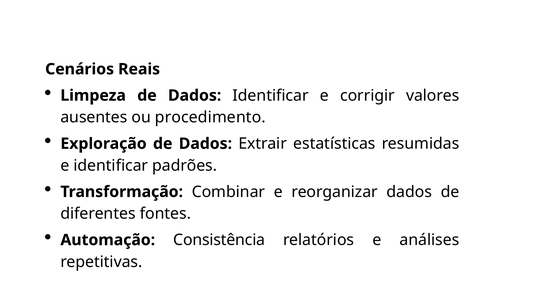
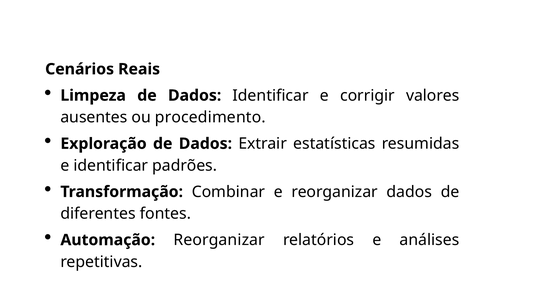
Automação Consistência: Consistência -> Reorganizar
